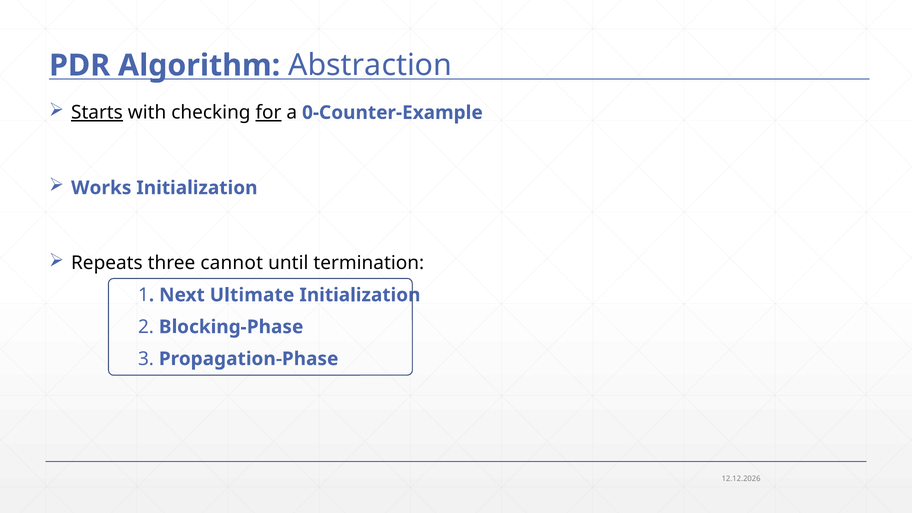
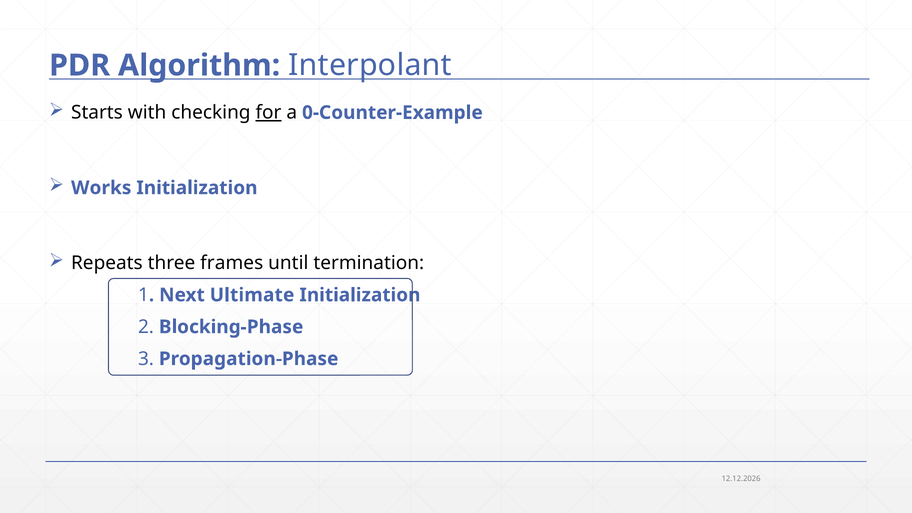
Abstraction: Abstraction -> Interpolant
Starts underline: present -> none
cannot: cannot -> frames
